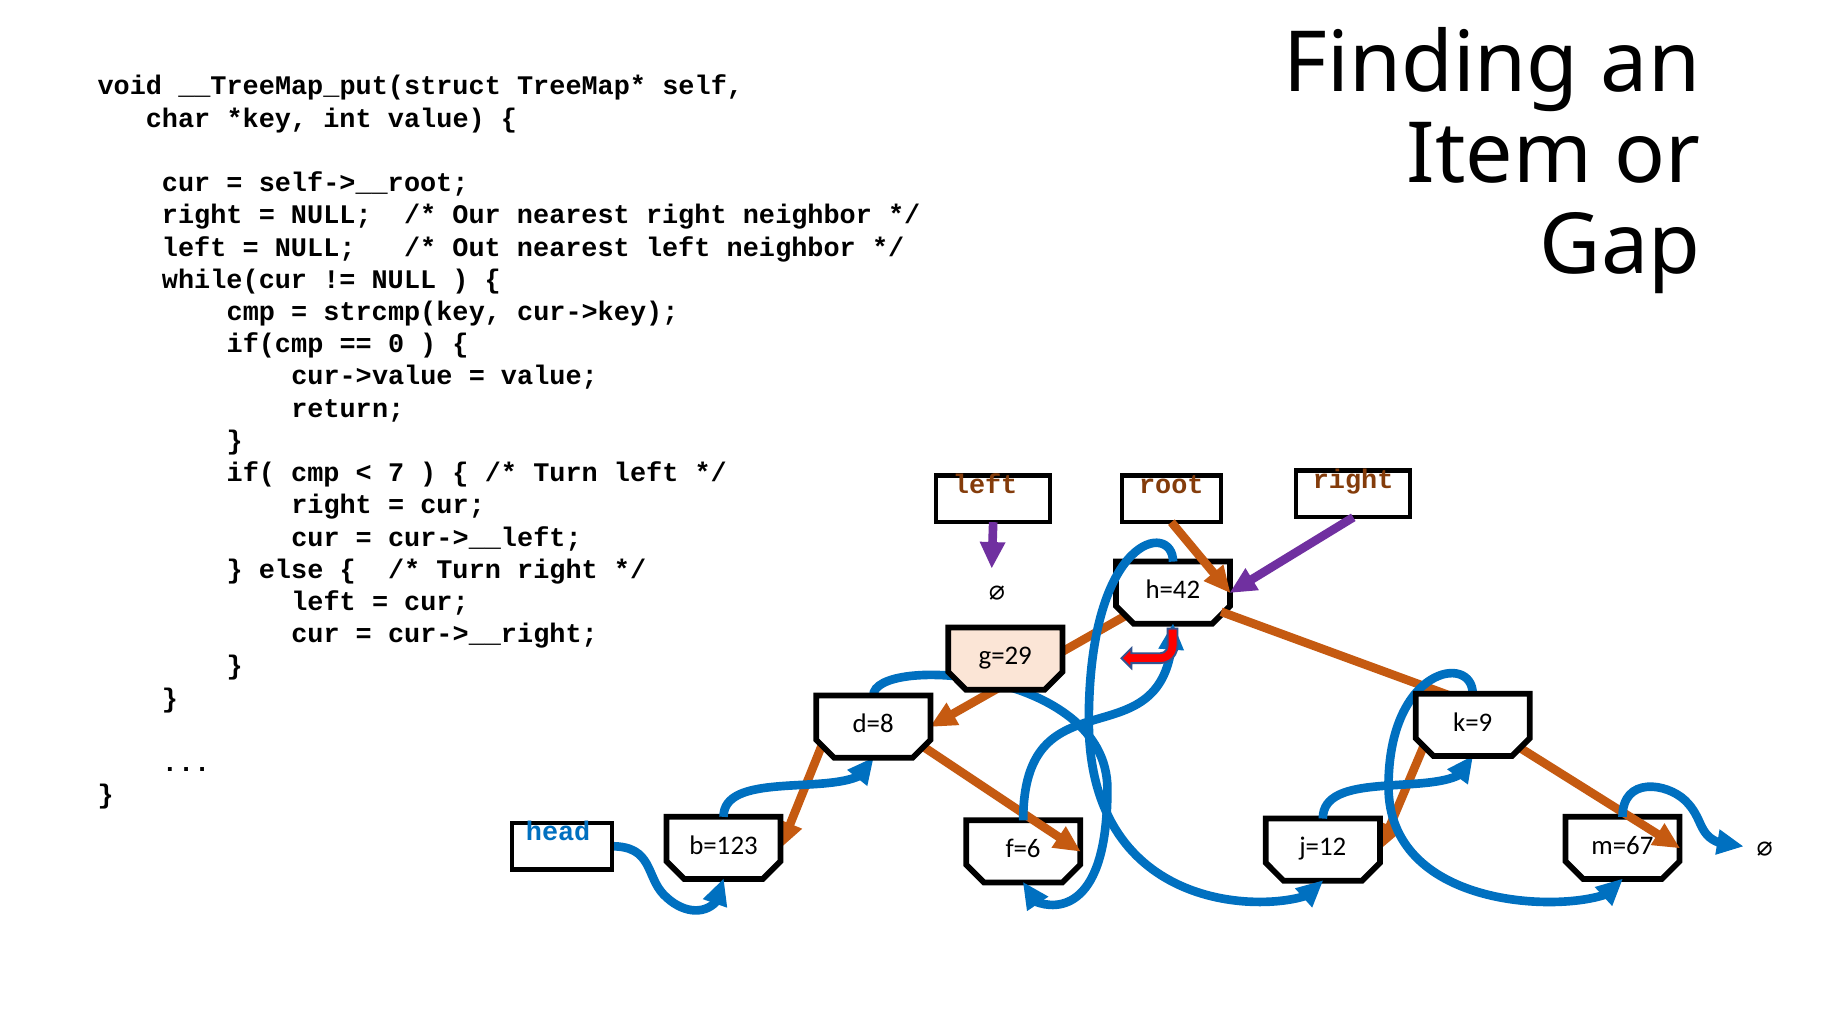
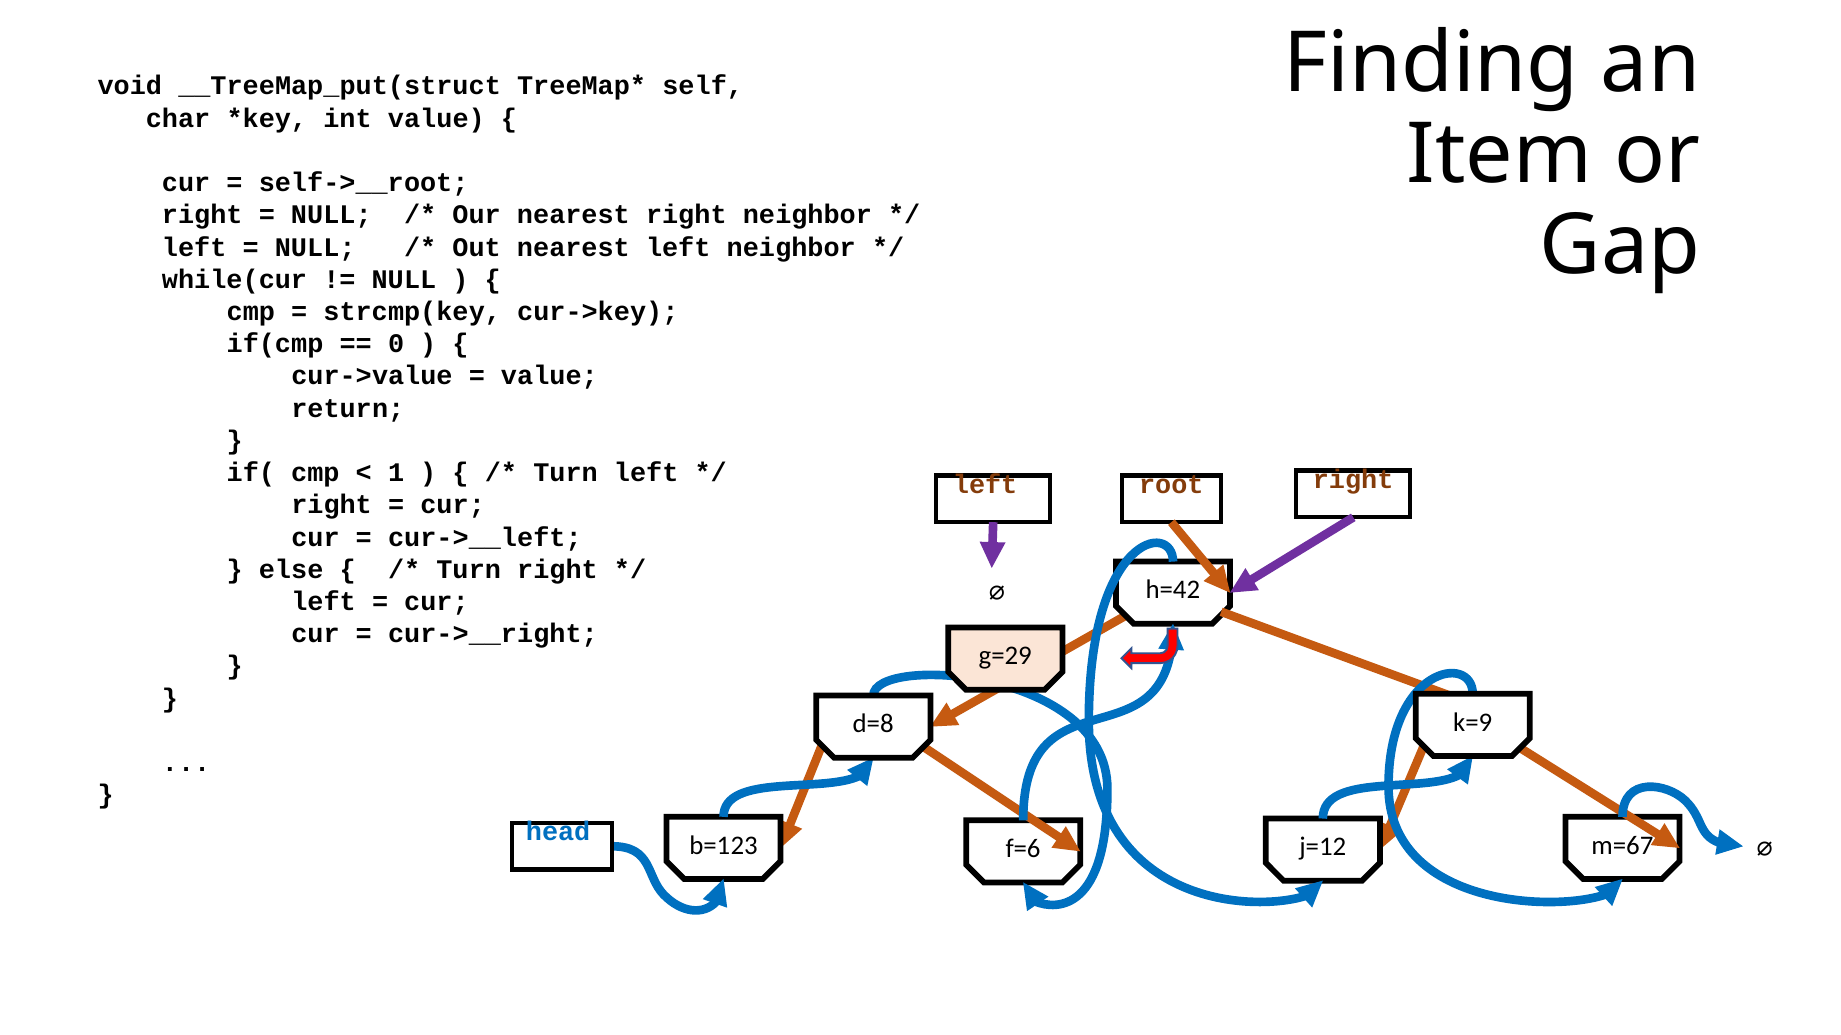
7: 7 -> 1
